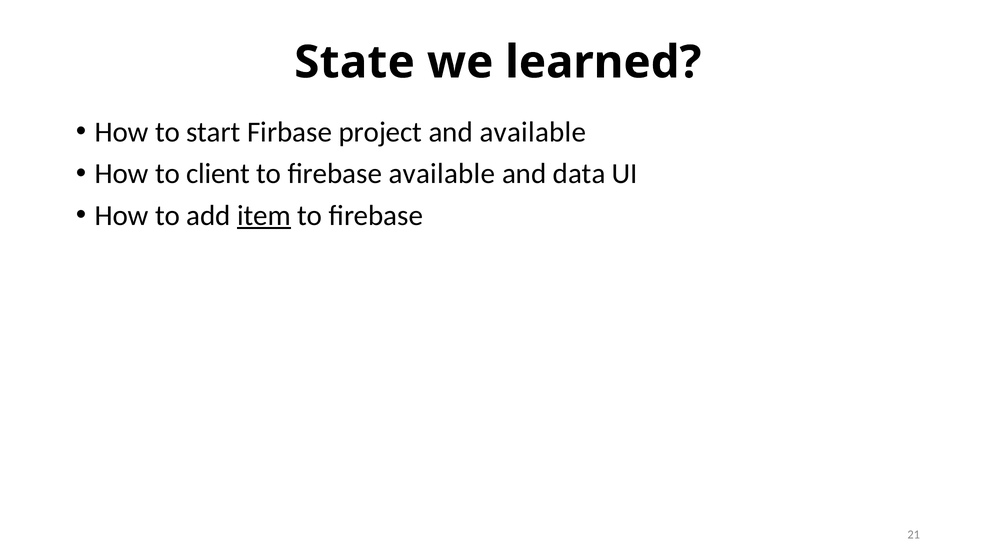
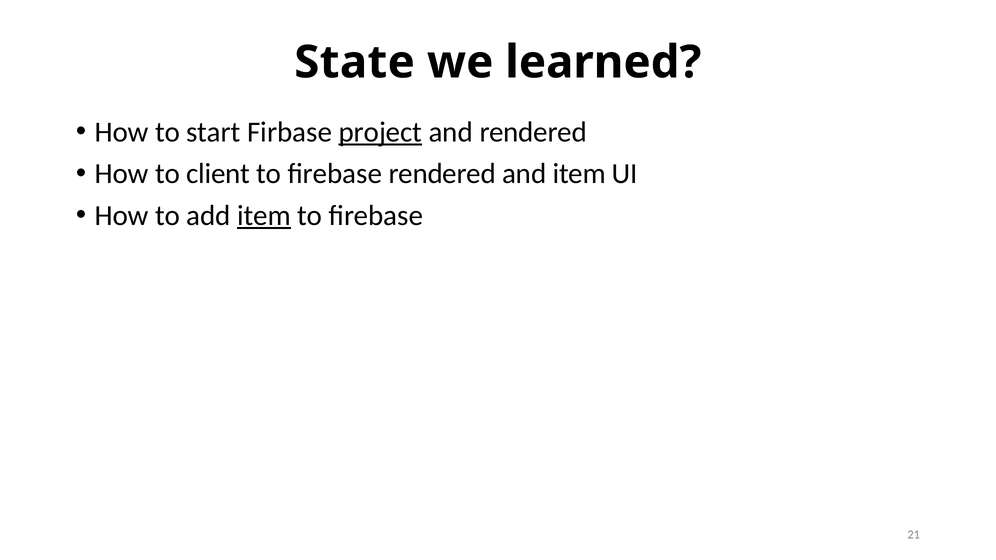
project underline: none -> present
and available: available -> rendered
firebase available: available -> rendered
and data: data -> item
